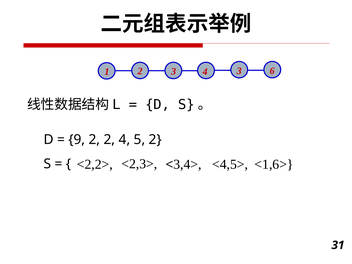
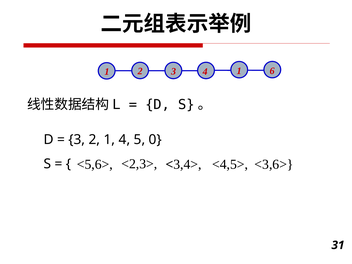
4 3: 3 -> 1
9 at (77, 140): 9 -> 3
2 2: 2 -> 1
5 2: 2 -> 0
<2,2>: <2,2> -> <5,6>
<1,6>: <1,6> -> <3,6>
